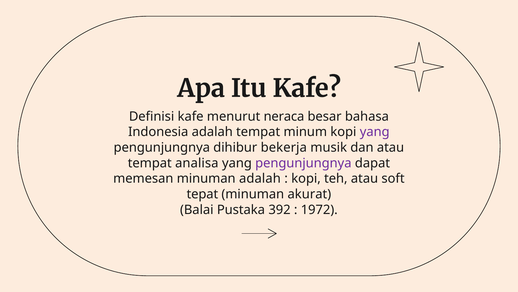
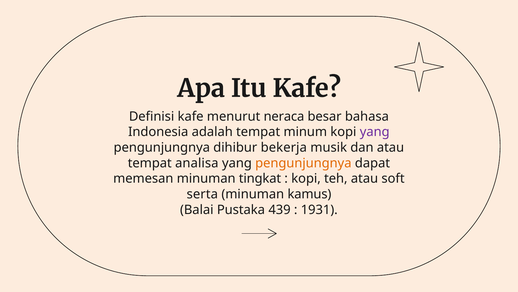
pengunjungnya at (303, 163) colour: purple -> orange
minuman adalah: adalah -> tingkat
tepat: tepat -> serta
akurat: akurat -> kamus
392: 392 -> 439
1972: 1972 -> 1931
